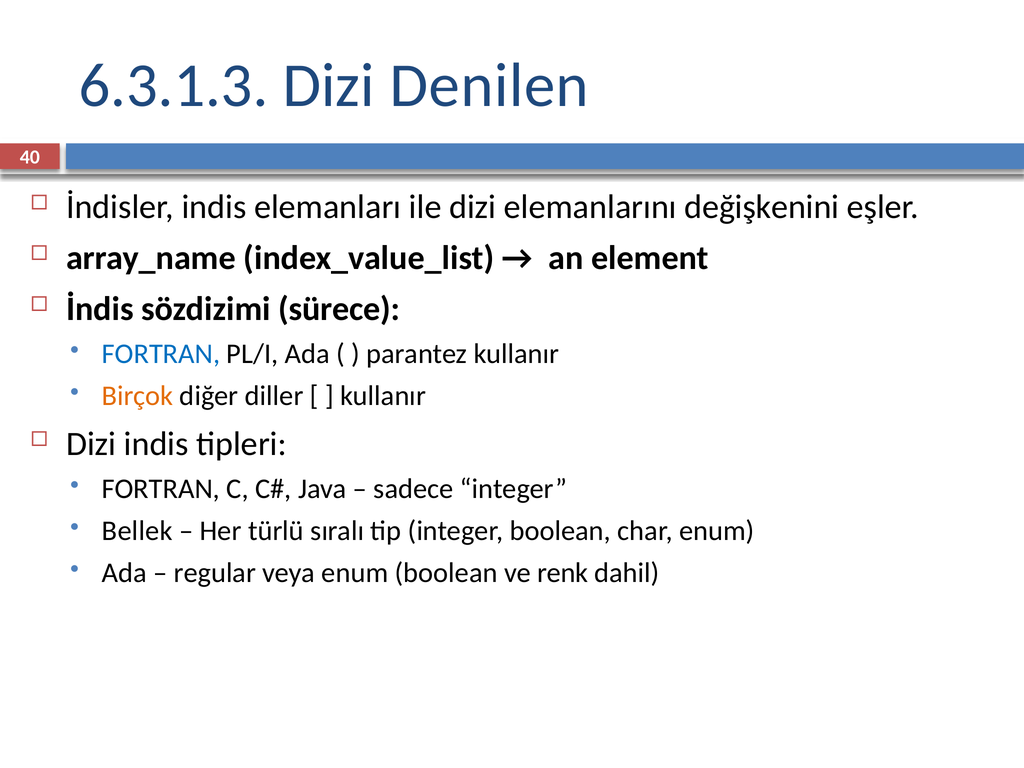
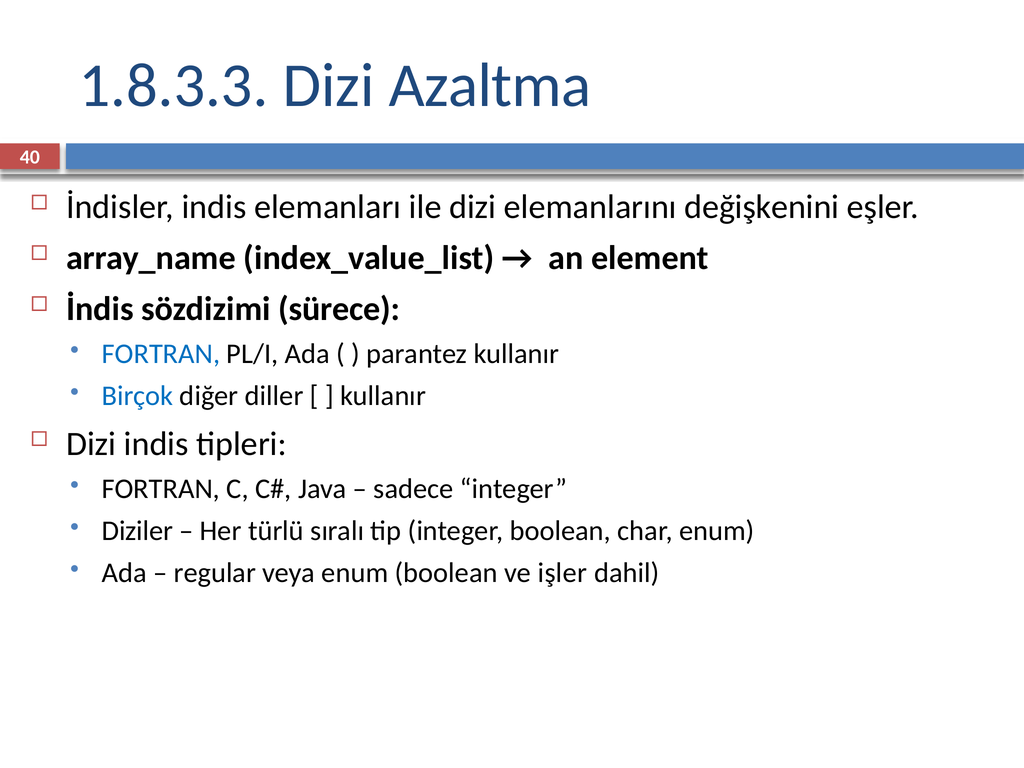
6.3.1.3: 6.3.1.3 -> 1.8.3.3
Denilen: Denilen -> Azaltma
Birçok colour: orange -> blue
Bellek: Bellek -> Diziler
renk: renk -> işler
